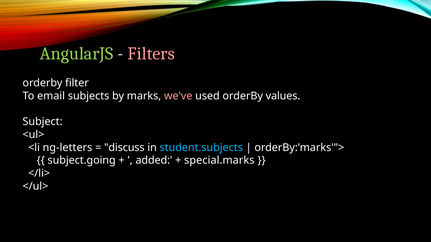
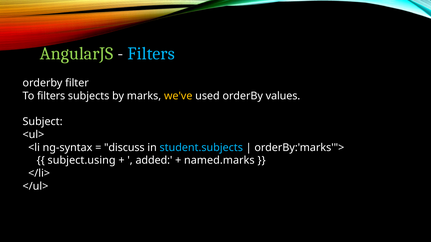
Filters at (151, 54) colour: pink -> light blue
To email: email -> filters
we've colour: pink -> yellow
ng-letters: ng-letters -> ng-syntax
subject.going: subject.going -> subject.using
special.marks: special.marks -> named.marks
